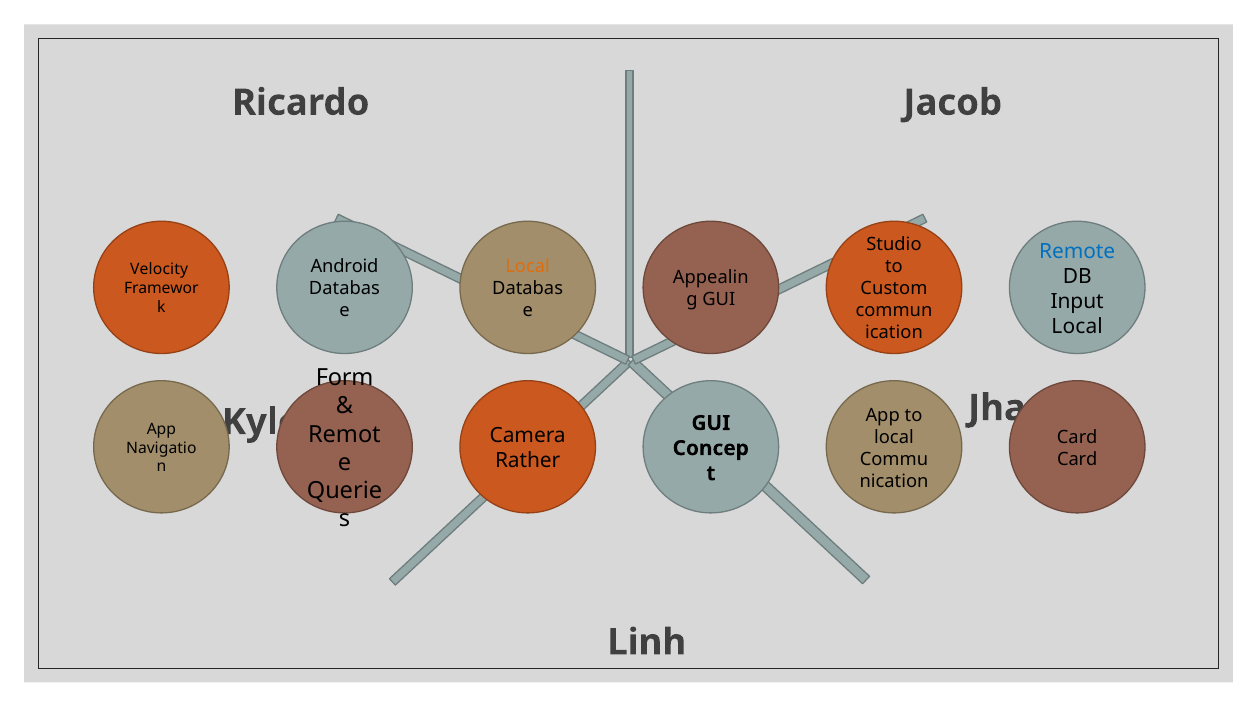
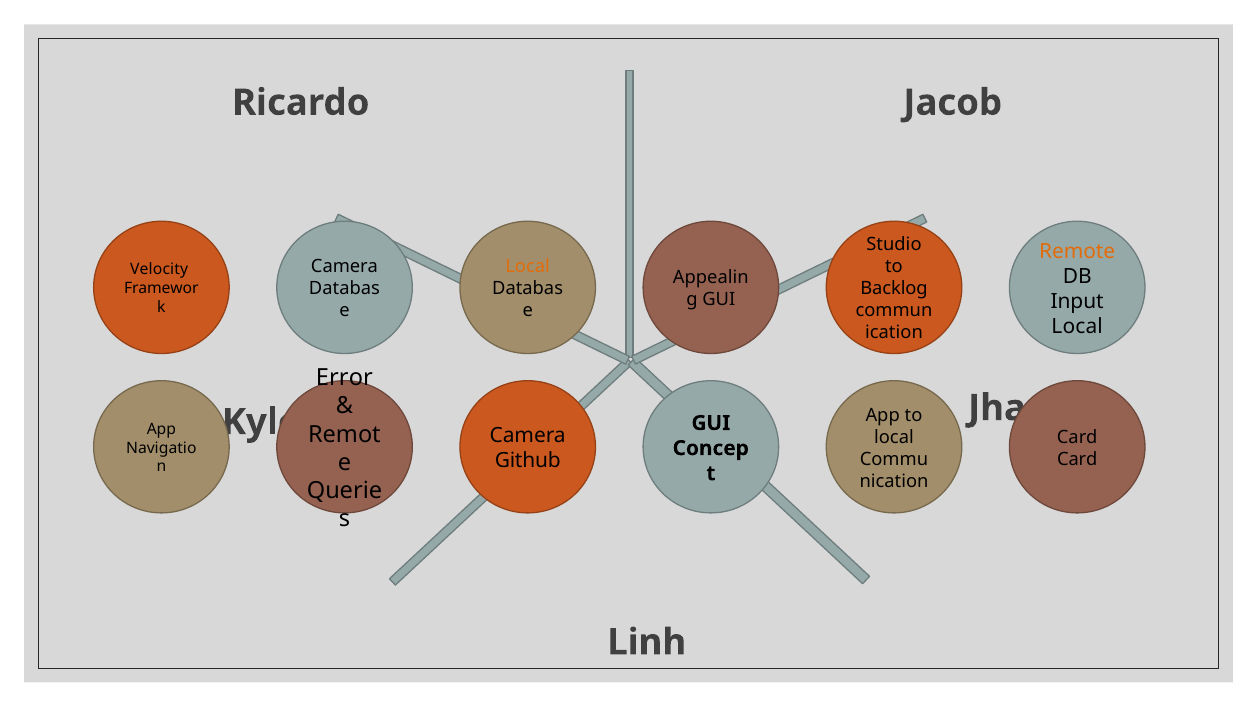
Remote colour: blue -> orange
Android at (345, 267): Android -> Camera
Custom: Custom -> Backlog
Form: Form -> Error
Rather: Rather -> Github
